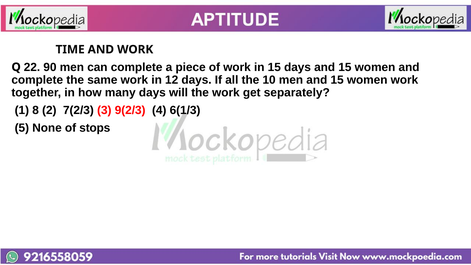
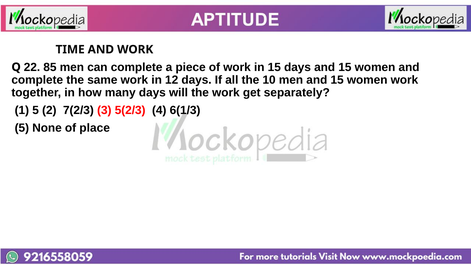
90: 90 -> 85
1 8: 8 -> 5
9(2/3: 9(2/3 -> 5(2/3
stops: stops -> place
